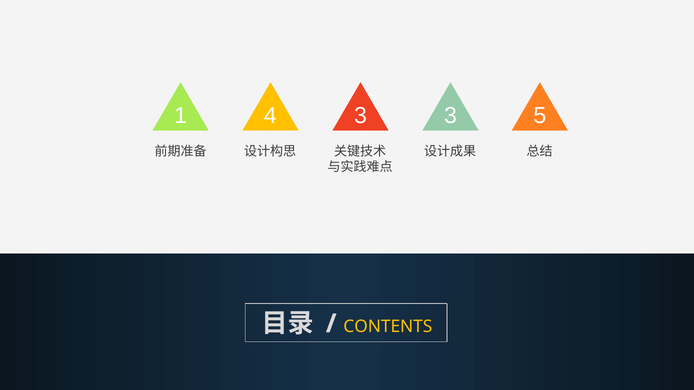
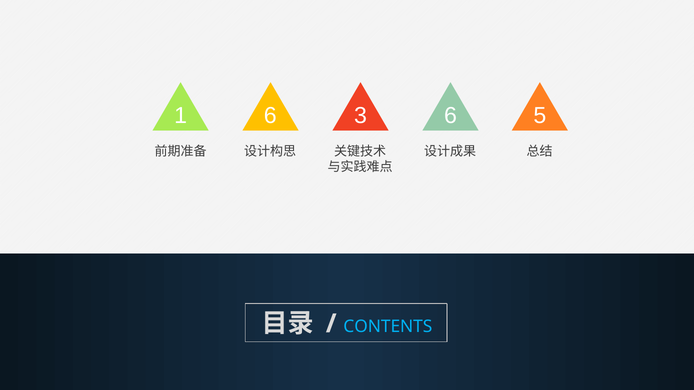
1 4: 4 -> 6
3 3: 3 -> 6
CONTENTS colour: yellow -> light blue
